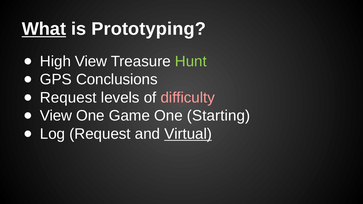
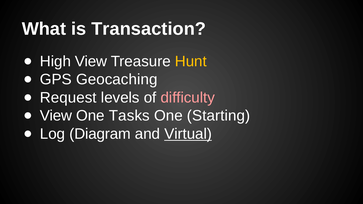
What underline: present -> none
Prototyping: Prototyping -> Transaction
Hunt colour: light green -> yellow
Conclusions: Conclusions -> Geocaching
Game: Game -> Tasks
Log Request: Request -> Diagram
